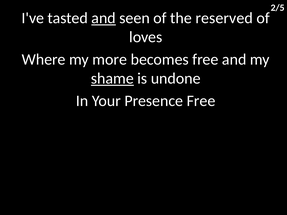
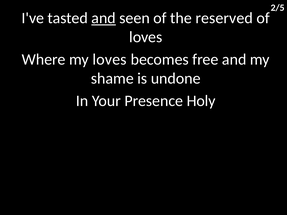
my more: more -> loves
shame underline: present -> none
Presence Free: Free -> Holy
